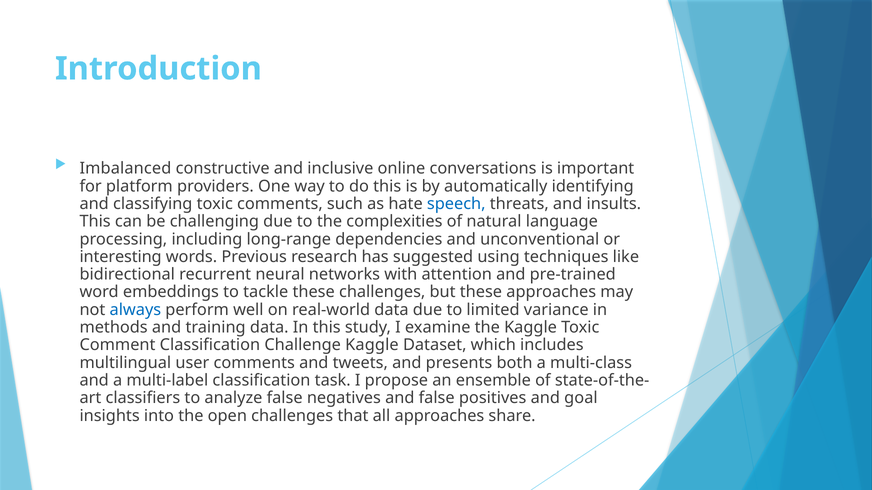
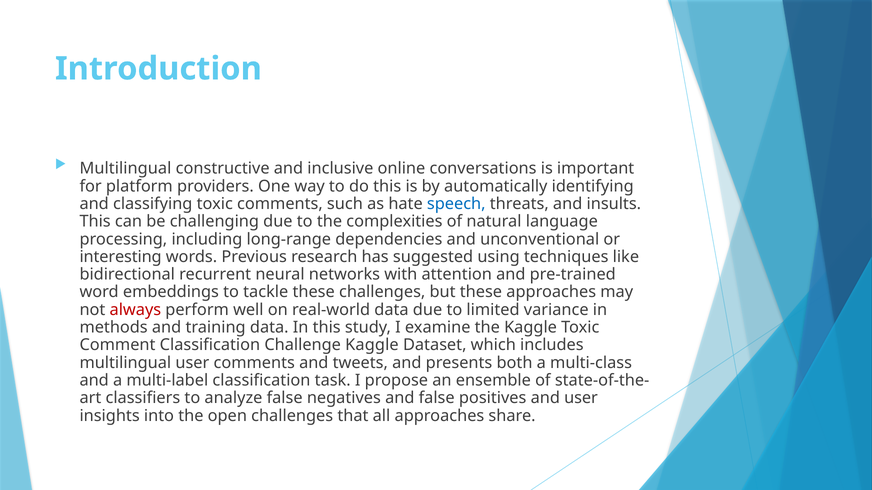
Imbalanced at (125, 169): Imbalanced -> Multilingual
always colour: blue -> red
and goal: goal -> user
